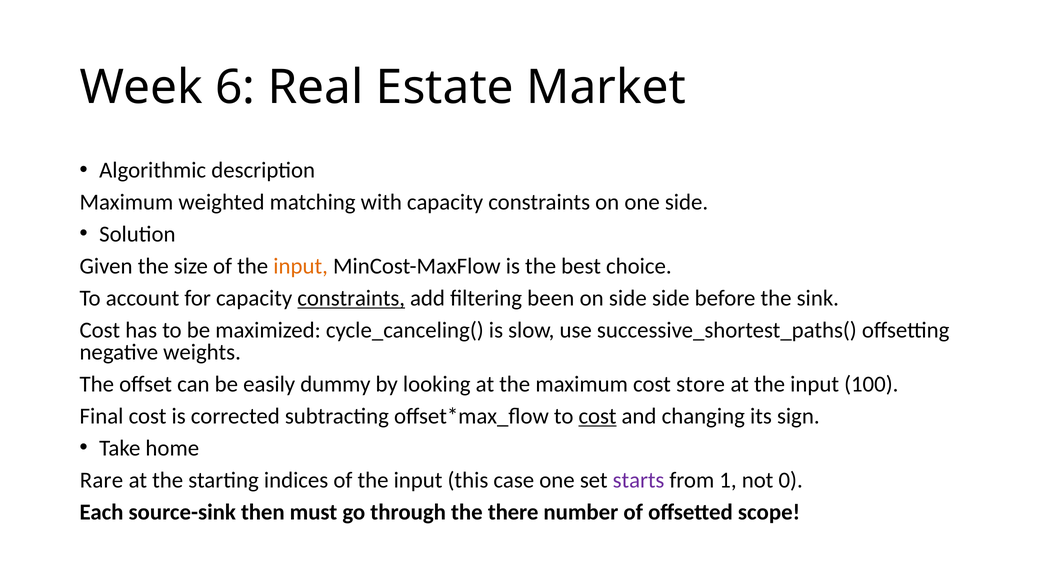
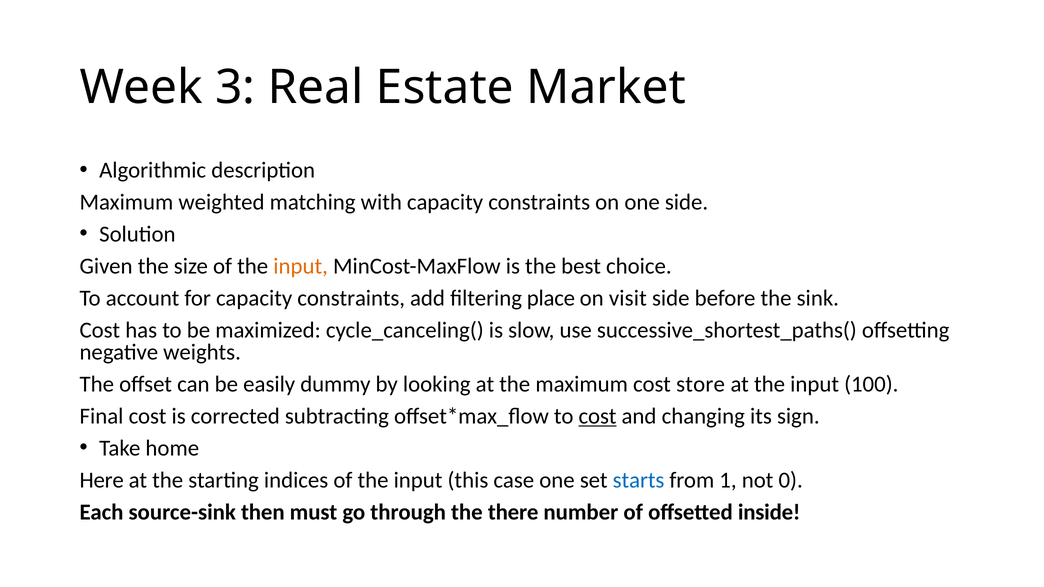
6: 6 -> 3
constraints at (351, 298) underline: present -> none
been: been -> place
on side: side -> visit
Rare: Rare -> Here
starts colour: purple -> blue
scope: scope -> inside
